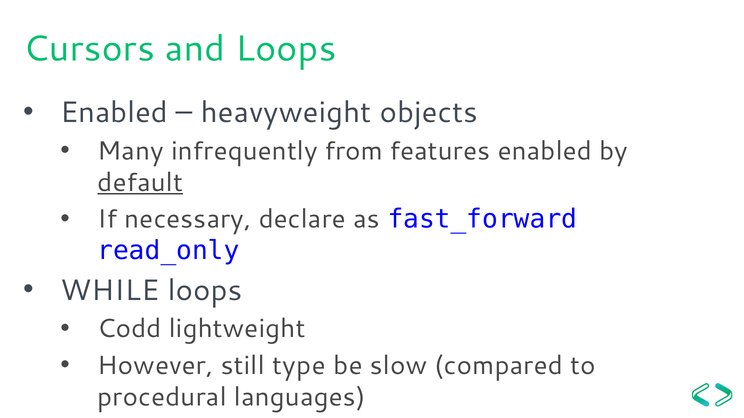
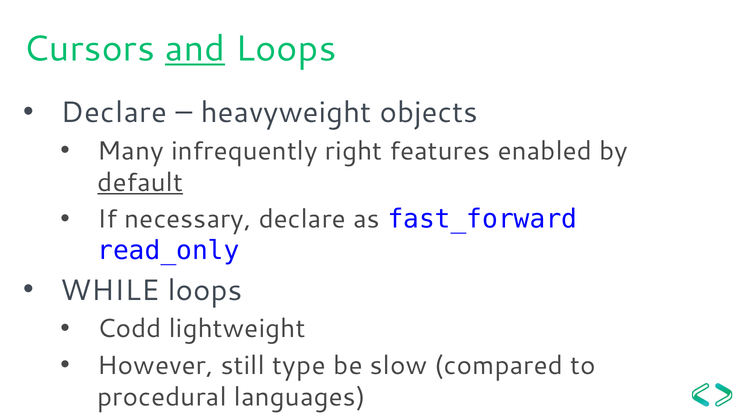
and underline: none -> present
Enabled at (114, 113): Enabled -> Declare
from: from -> right
